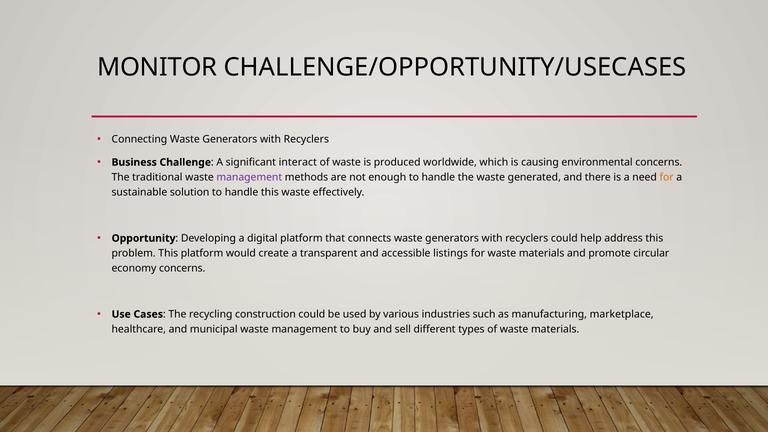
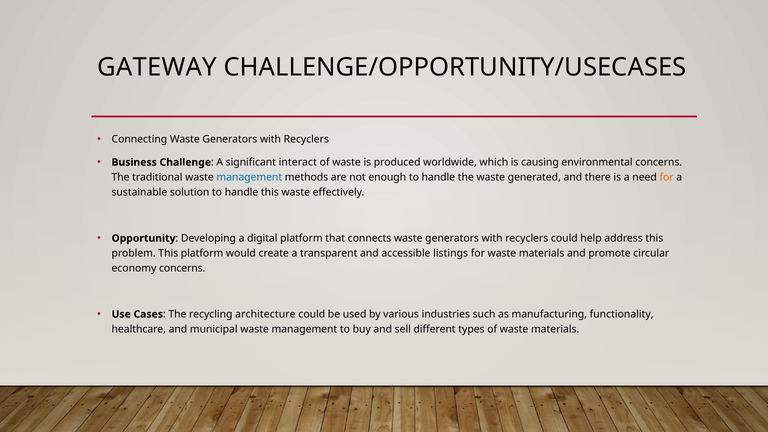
MONITOR: MONITOR -> GATEWAY
management at (249, 177) colour: purple -> blue
construction: construction -> architecture
marketplace: marketplace -> functionality
